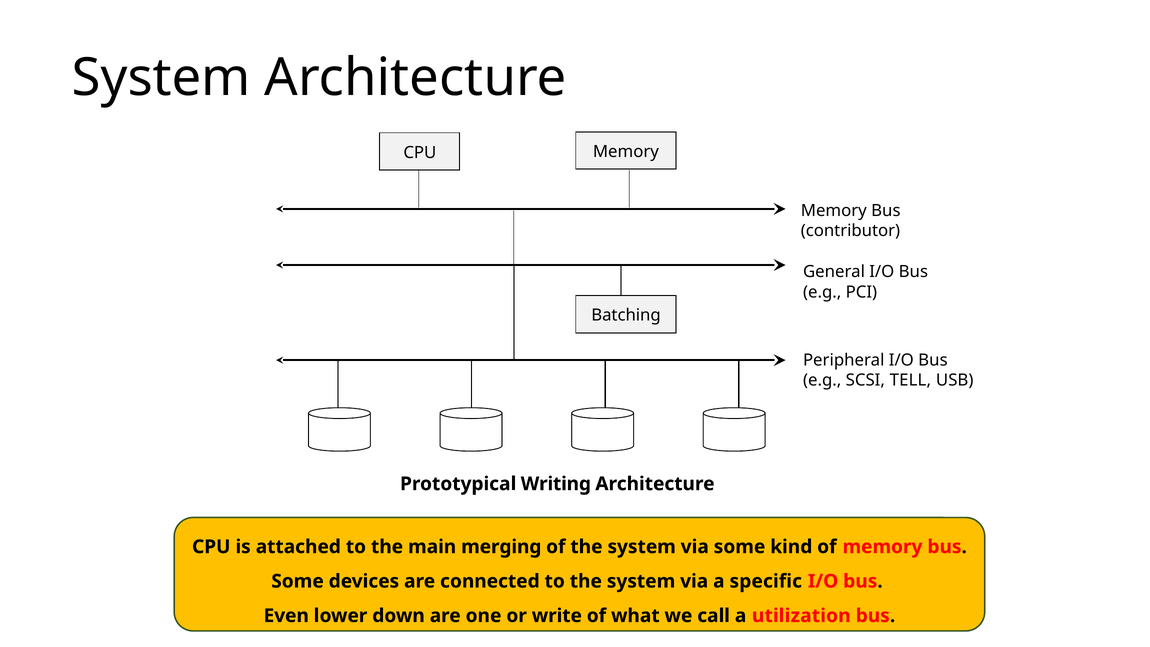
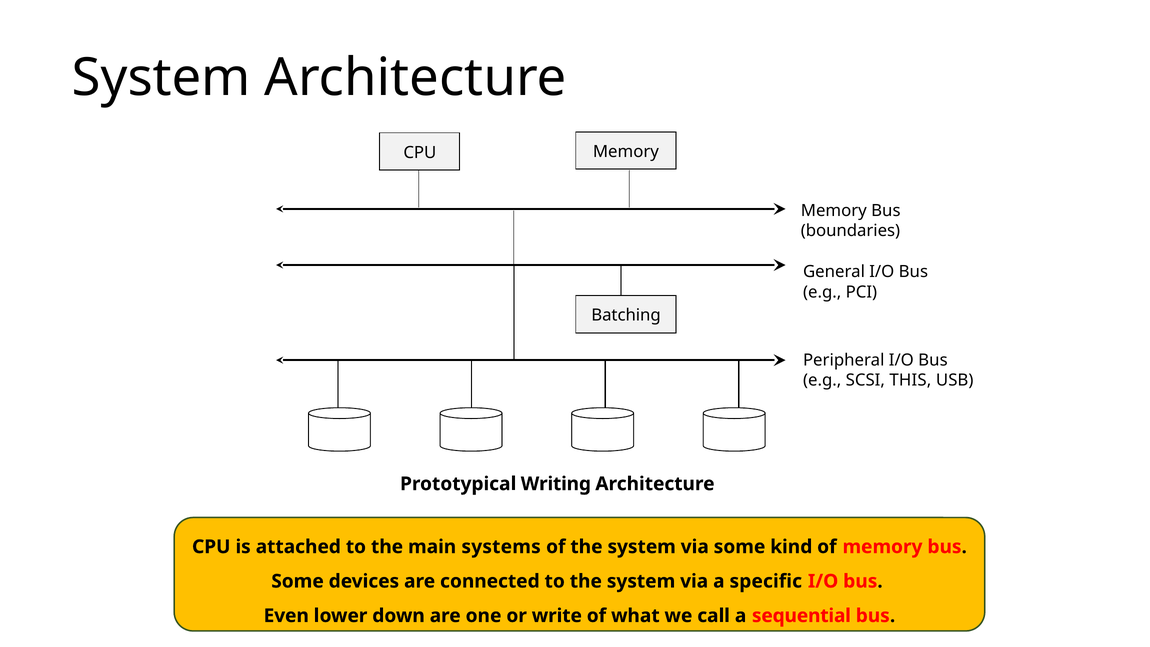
contributor: contributor -> boundaries
TELL: TELL -> THIS
merging: merging -> systems
utilization: utilization -> sequential
